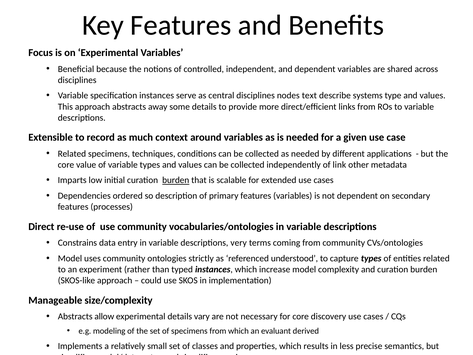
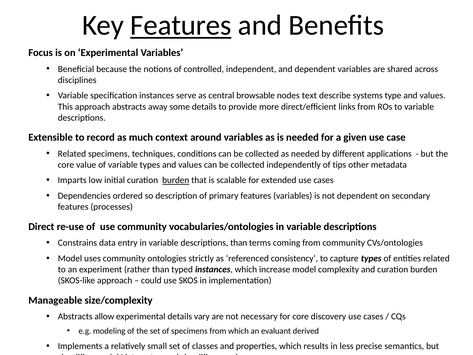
Features at (181, 25) underline: none -> present
central disciplines: disciplines -> browsable
link: link -> tips
descriptions very: very -> than
understood: understood -> consistency
